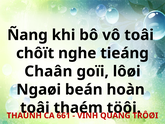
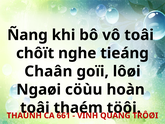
beán: beán -> cöùu
